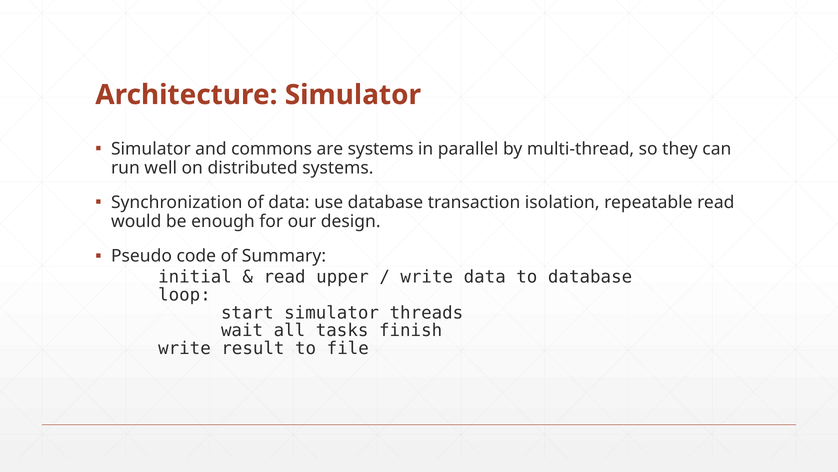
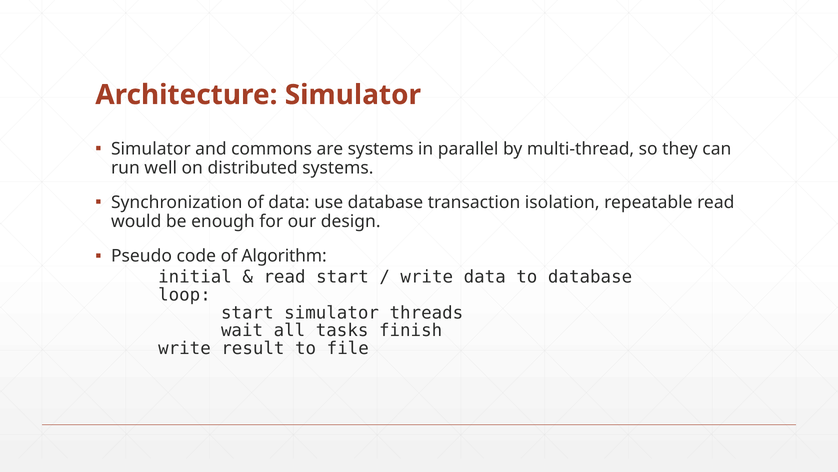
Summary: Summary -> Algorithm
read upper: upper -> start
